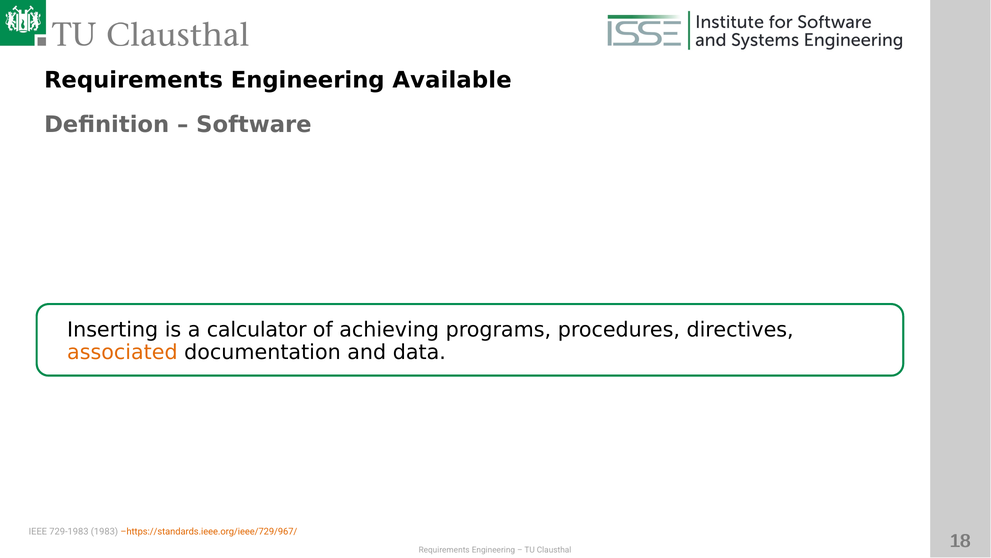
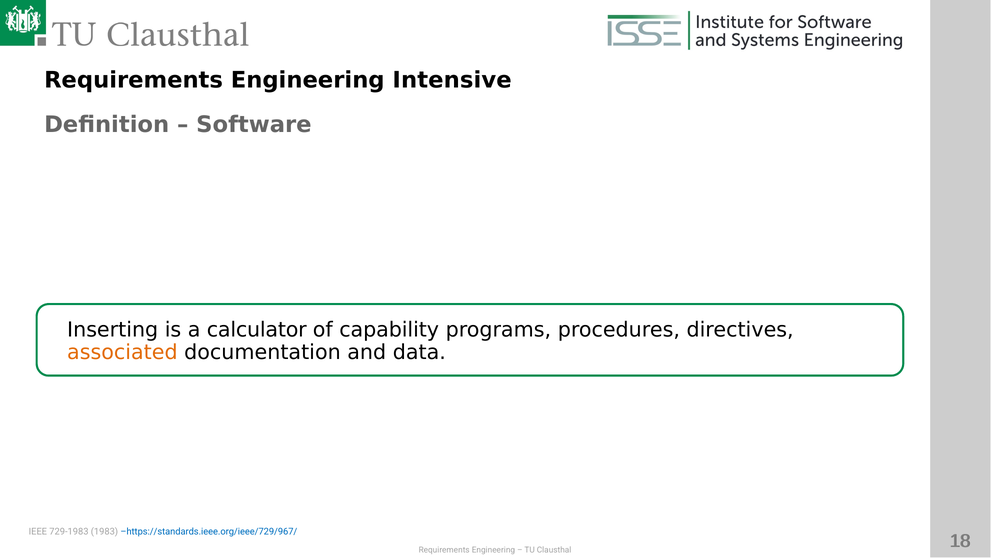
Available: Available -> Intensive
achieving: achieving -> capability
https://standards.ieee.org/ieee/729/967/ colour: orange -> blue
